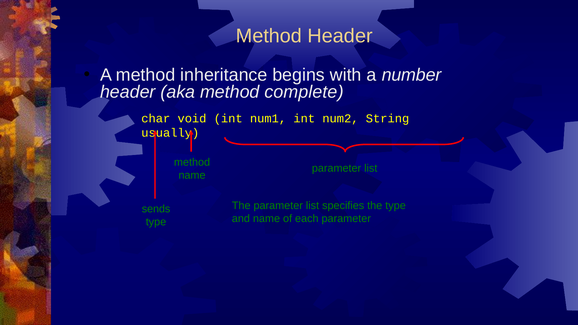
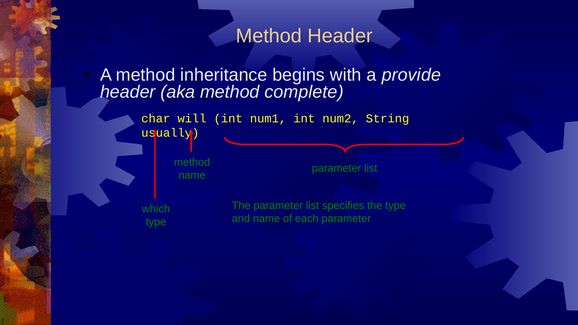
number: number -> provide
void: void -> will
sends: sends -> which
